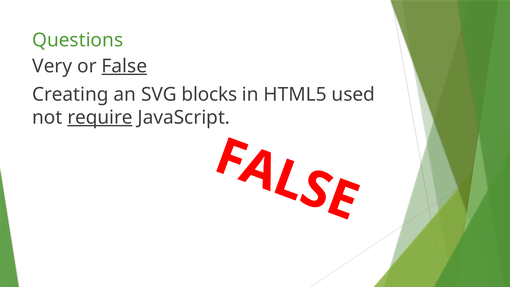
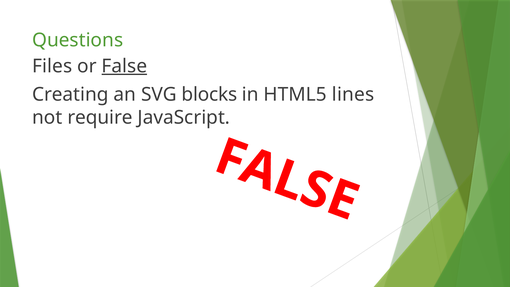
Very: Very -> Files
used: used -> lines
require underline: present -> none
